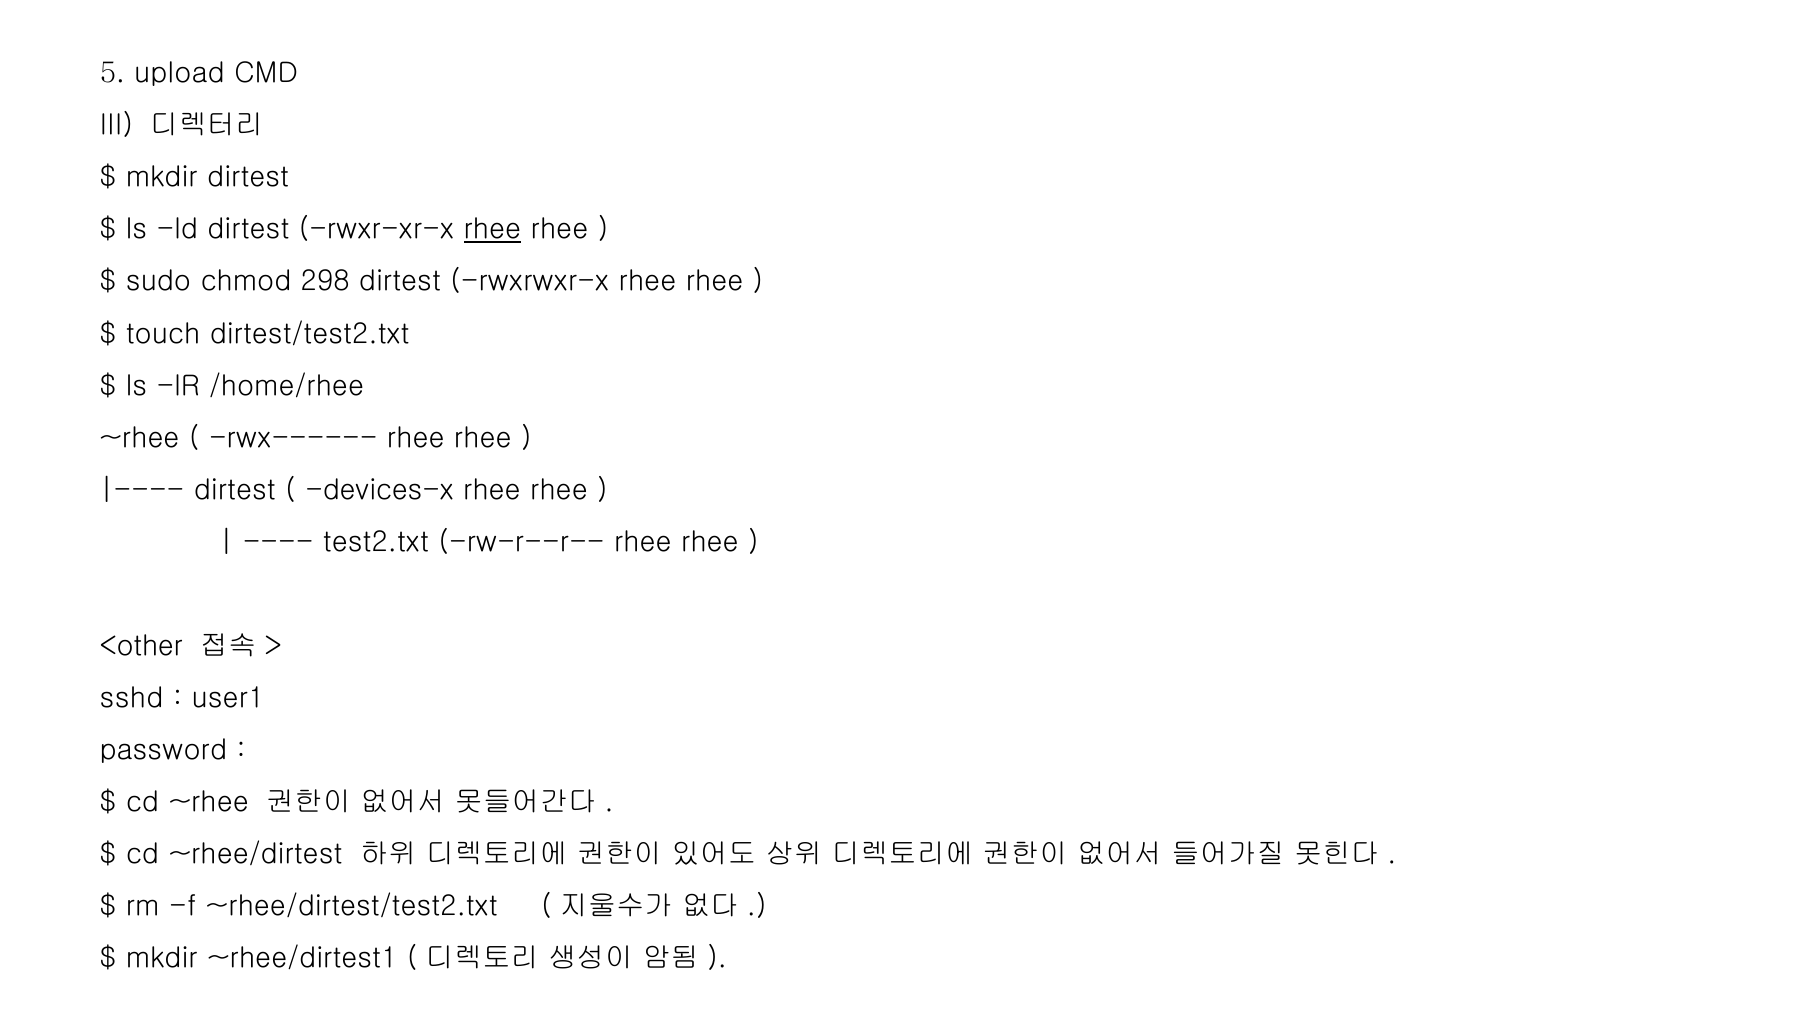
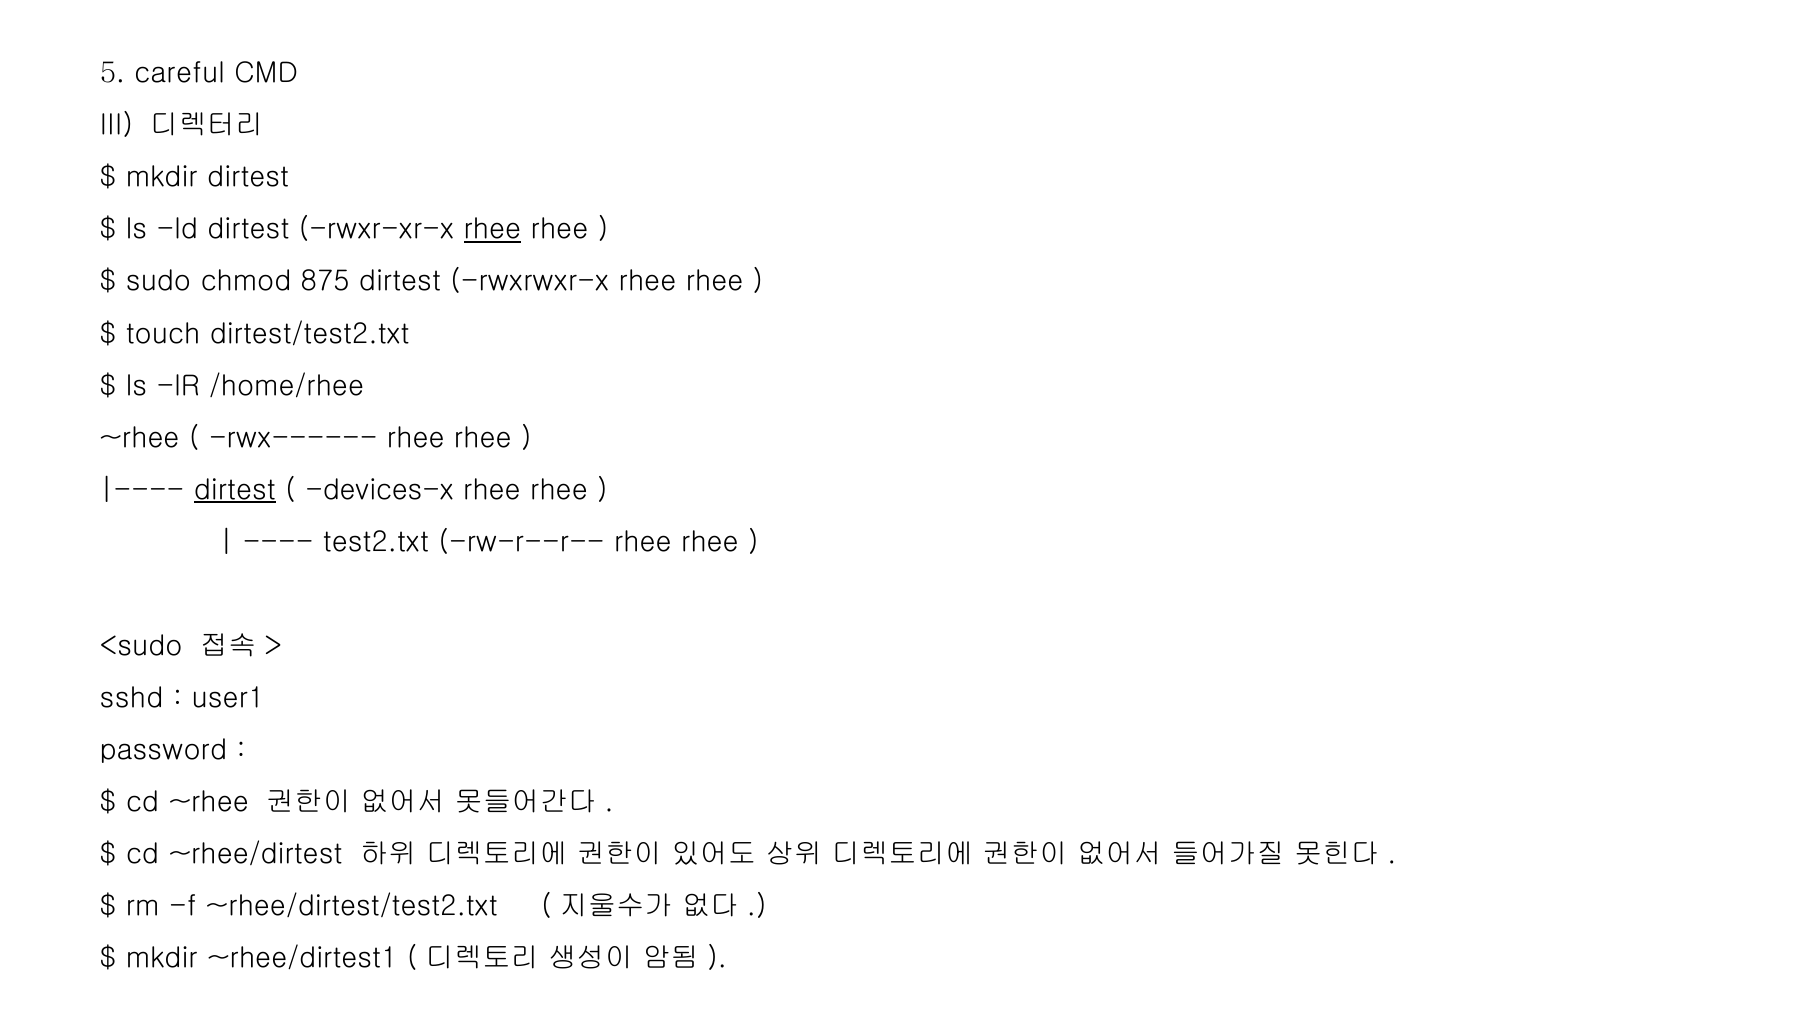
upload: upload -> careful
298: 298 -> 875
dirtest at (235, 490) underline: none -> present
<other: <other -> <sudo
